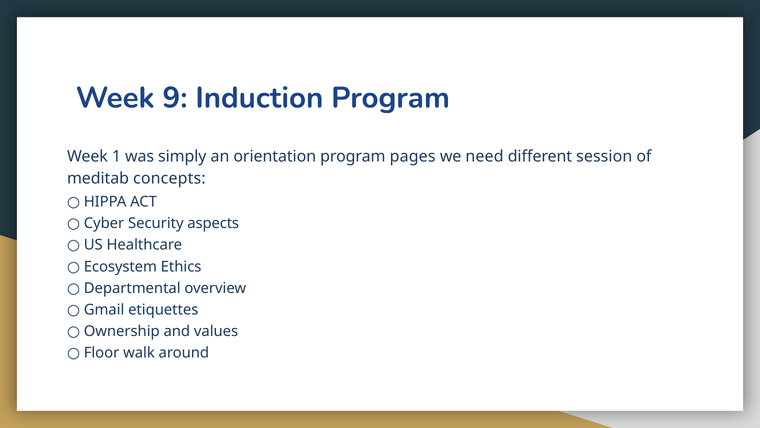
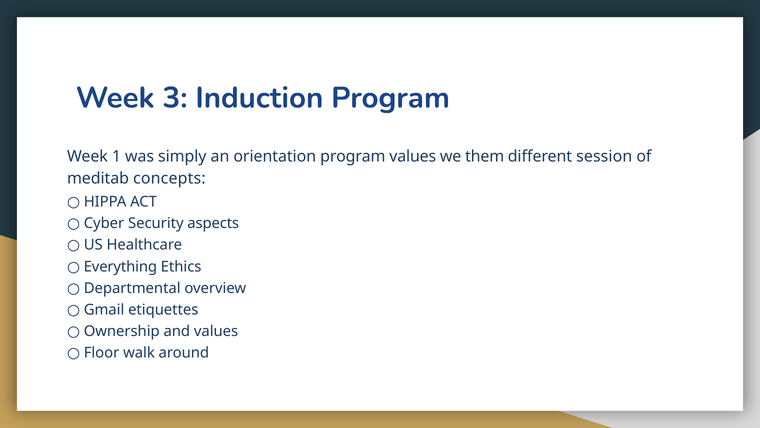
9: 9 -> 3
program pages: pages -> values
need: need -> them
Ecosystem: Ecosystem -> Everything
